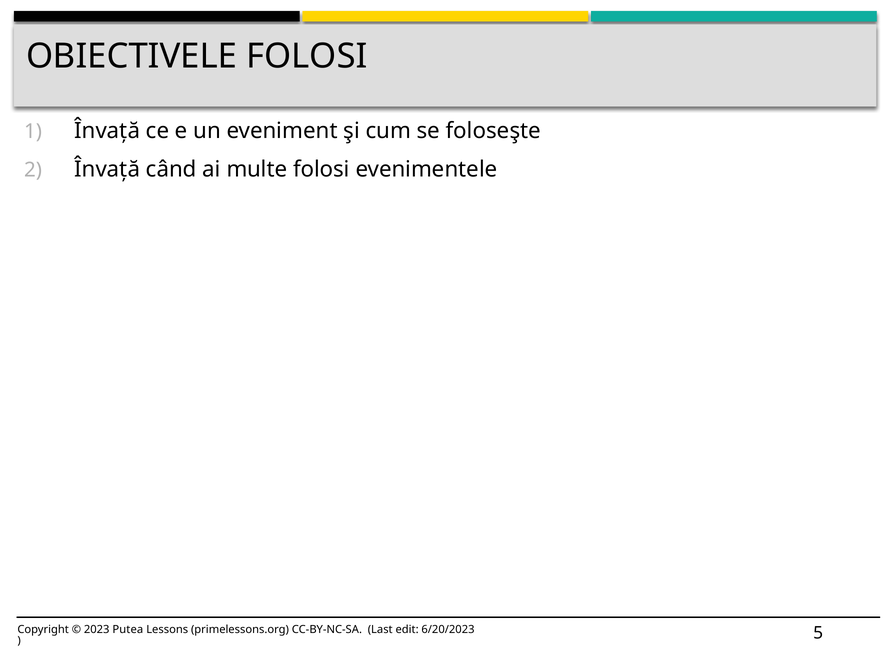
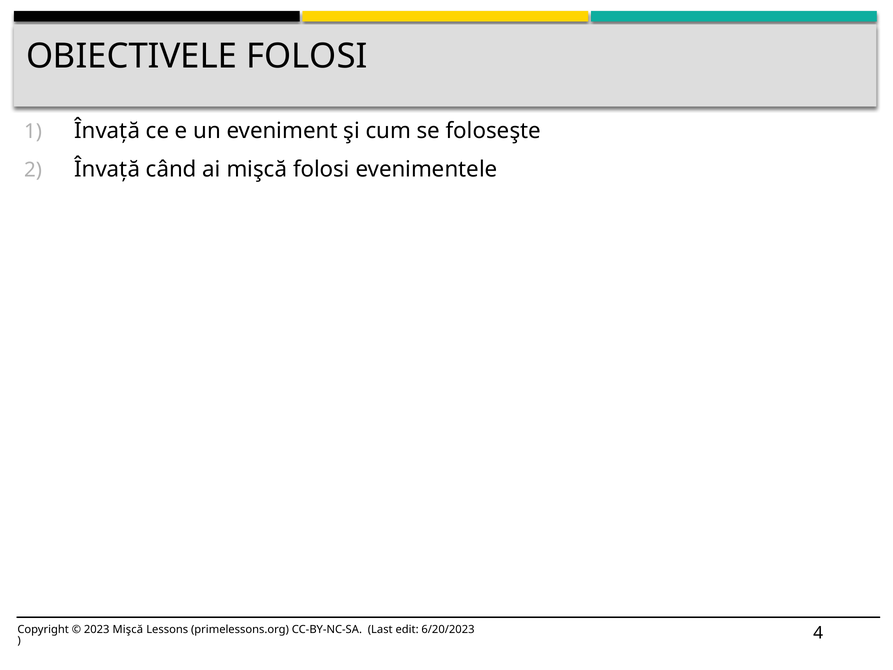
ai multe: multe -> mişcă
2023 Putea: Putea -> Mişcă
5: 5 -> 4
